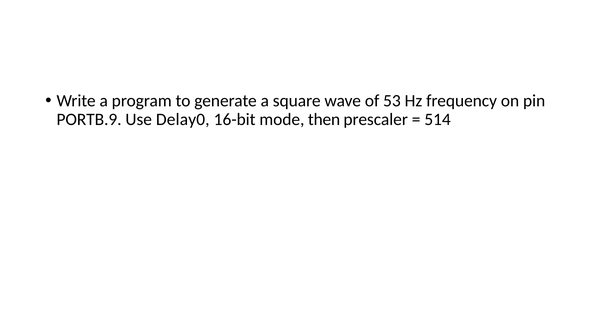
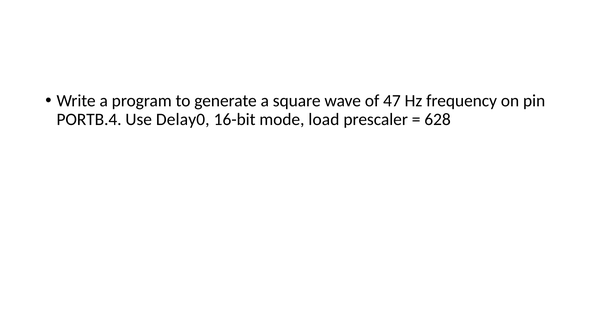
53: 53 -> 47
PORTB.9: PORTB.9 -> PORTB.4
then: then -> load
514: 514 -> 628
